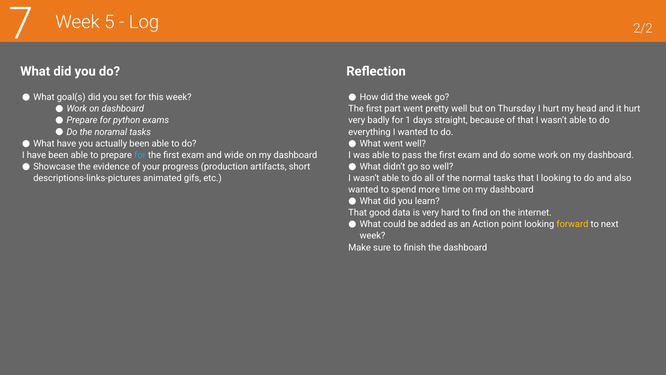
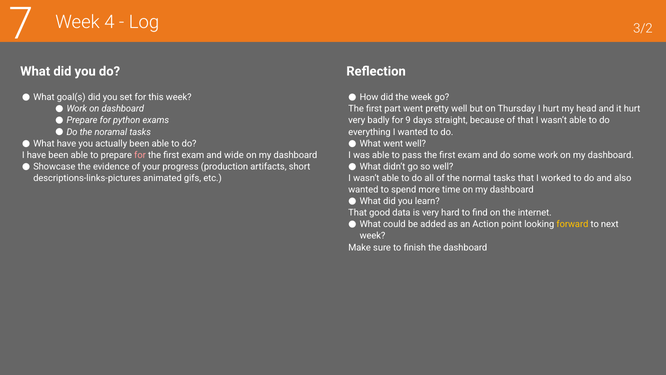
5: 5 -> 4
2/2: 2/2 -> 3/2
1: 1 -> 9
for at (140, 155) colour: light blue -> pink
I looking: looking -> worked
